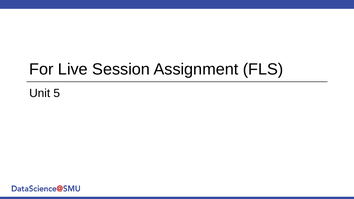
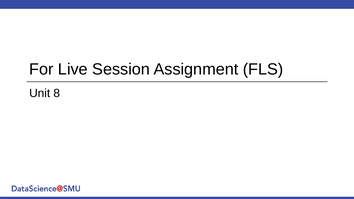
5: 5 -> 8
